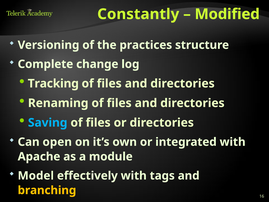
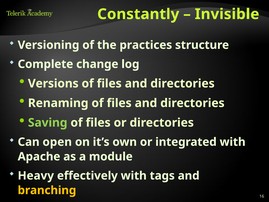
Modified: Modified -> Invisible
Tracking: Tracking -> Versions
Saving colour: light blue -> light green
Model: Model -> Heavy
